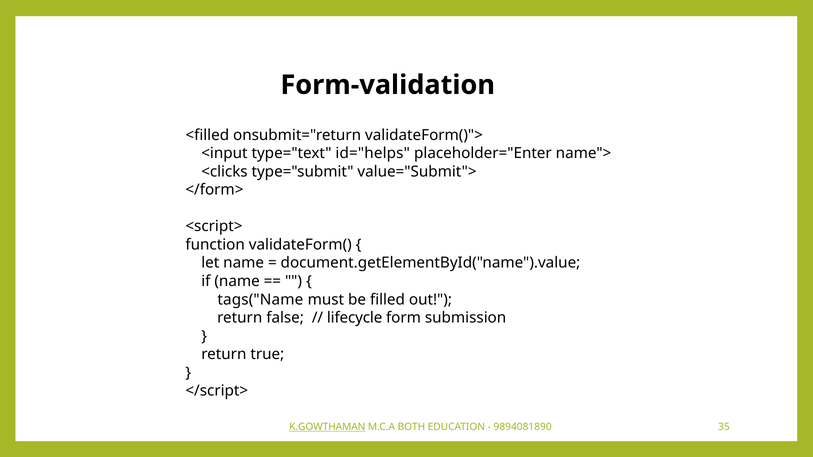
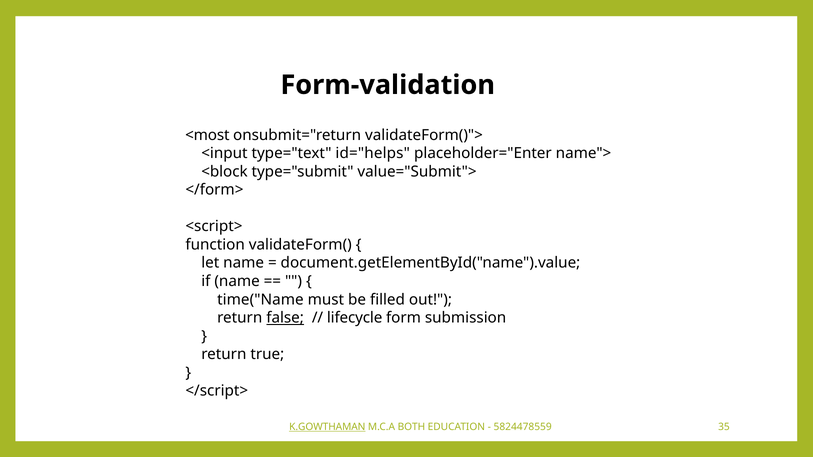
<filled: <filled -> <most
<clicks: <clicks -> <block
tags("Name: tags("Name -> time("Name
false underline: none -> present
9894081890: 9894081890 -> 5824478559
